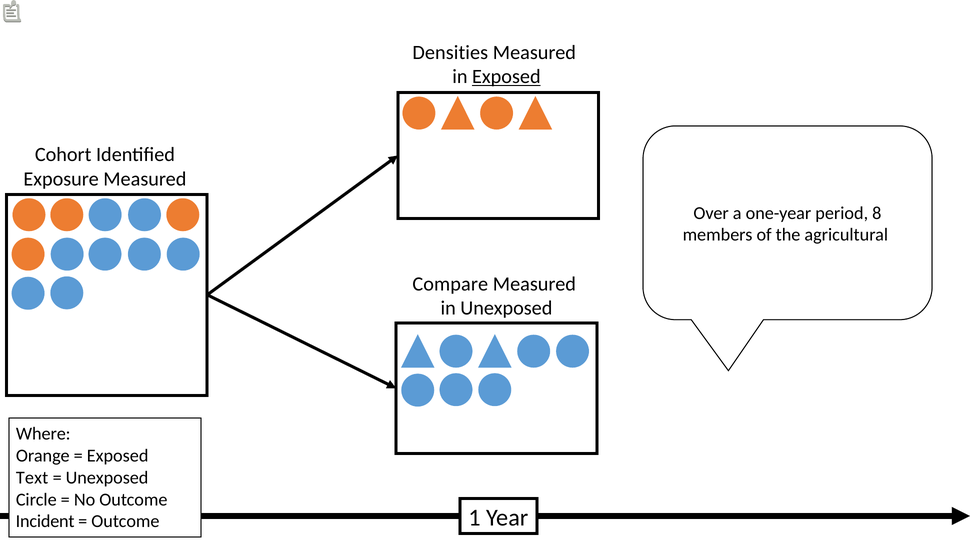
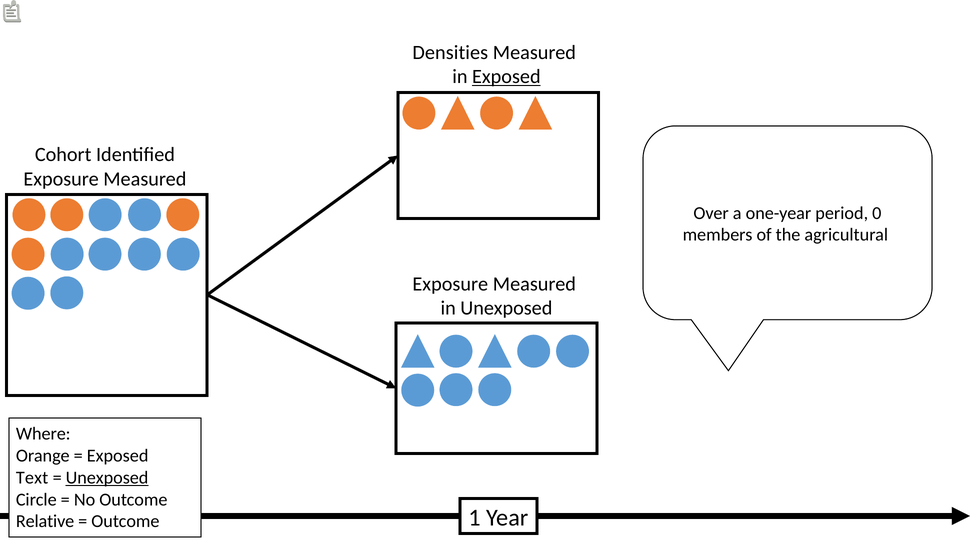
8: 8 -> 0
Compare at (450, 284): Compare -> Exposure
Unexposed at (107, 477) underline: none -> present
Incident: Incident -> Relative
